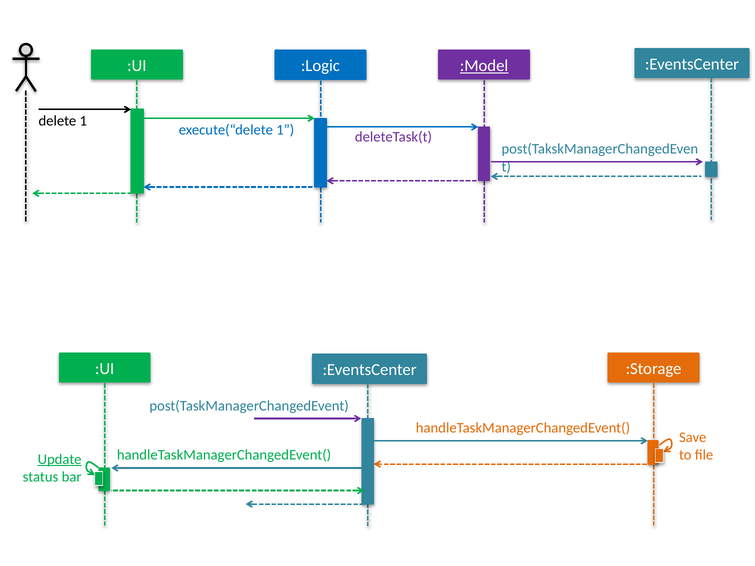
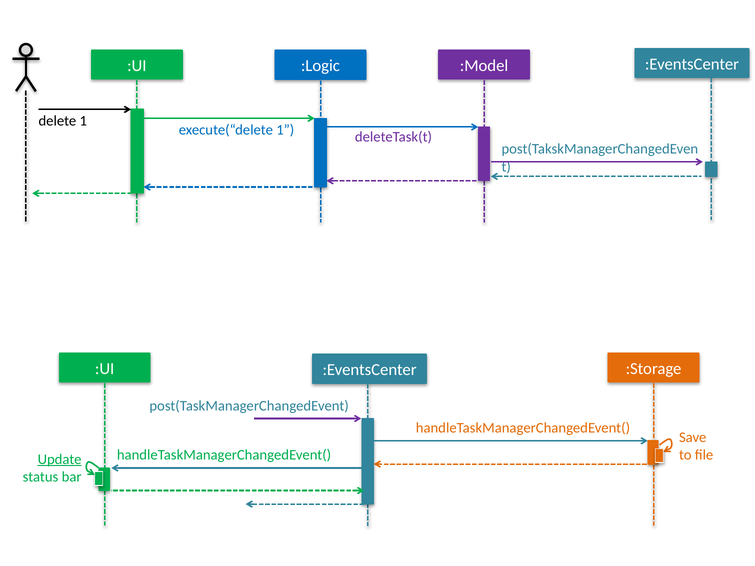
:Model underline: present -> none
